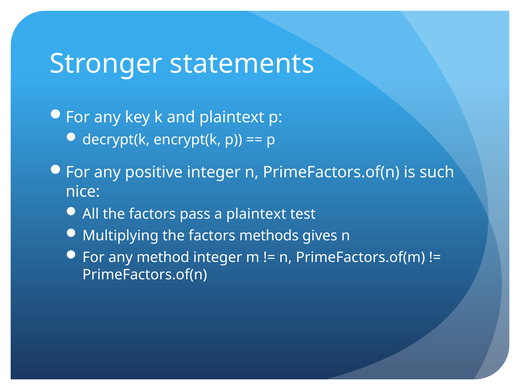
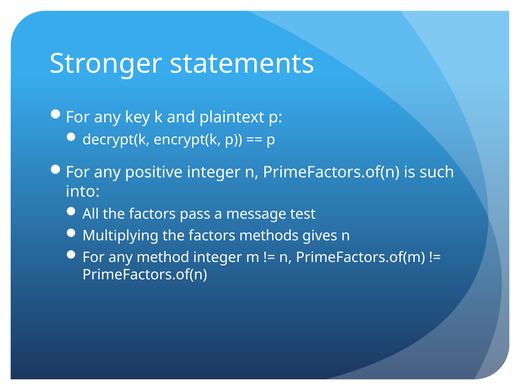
nice: nice -> into
a plaintext: plaintext -> message
